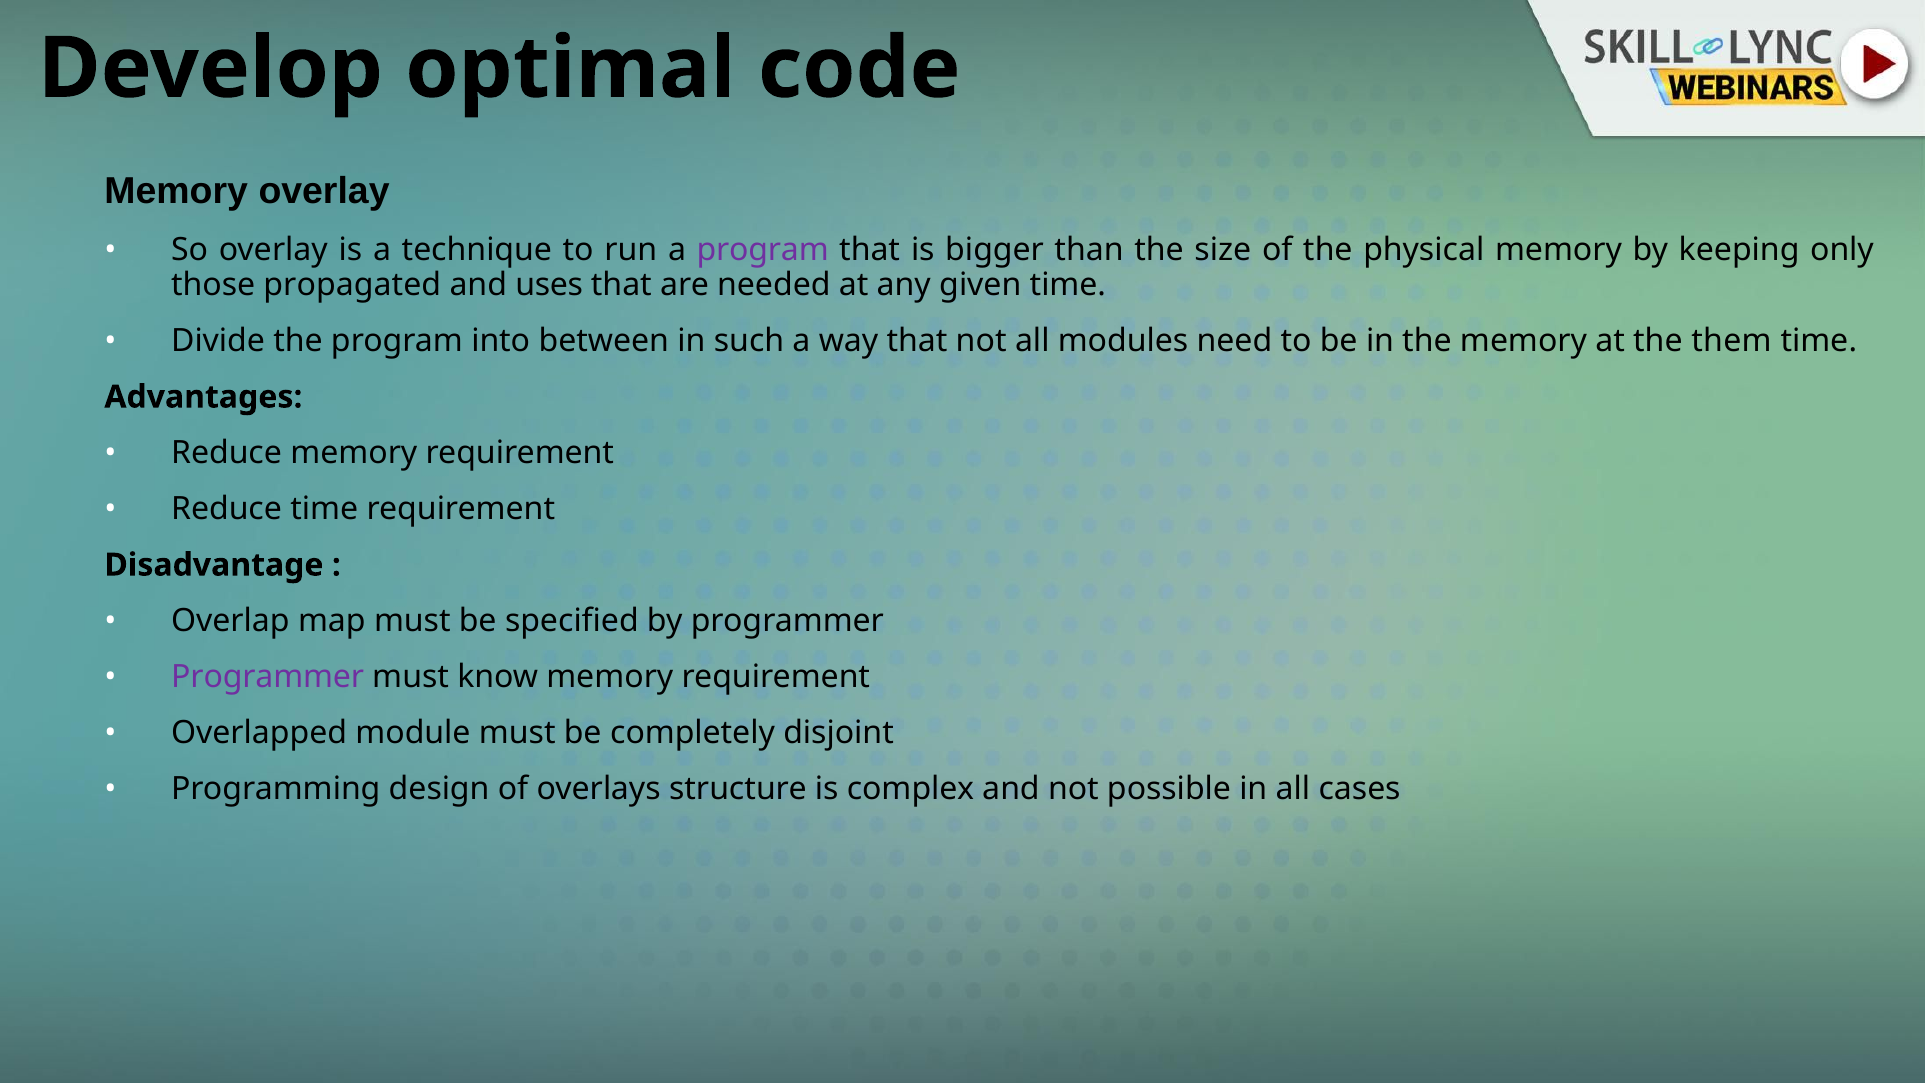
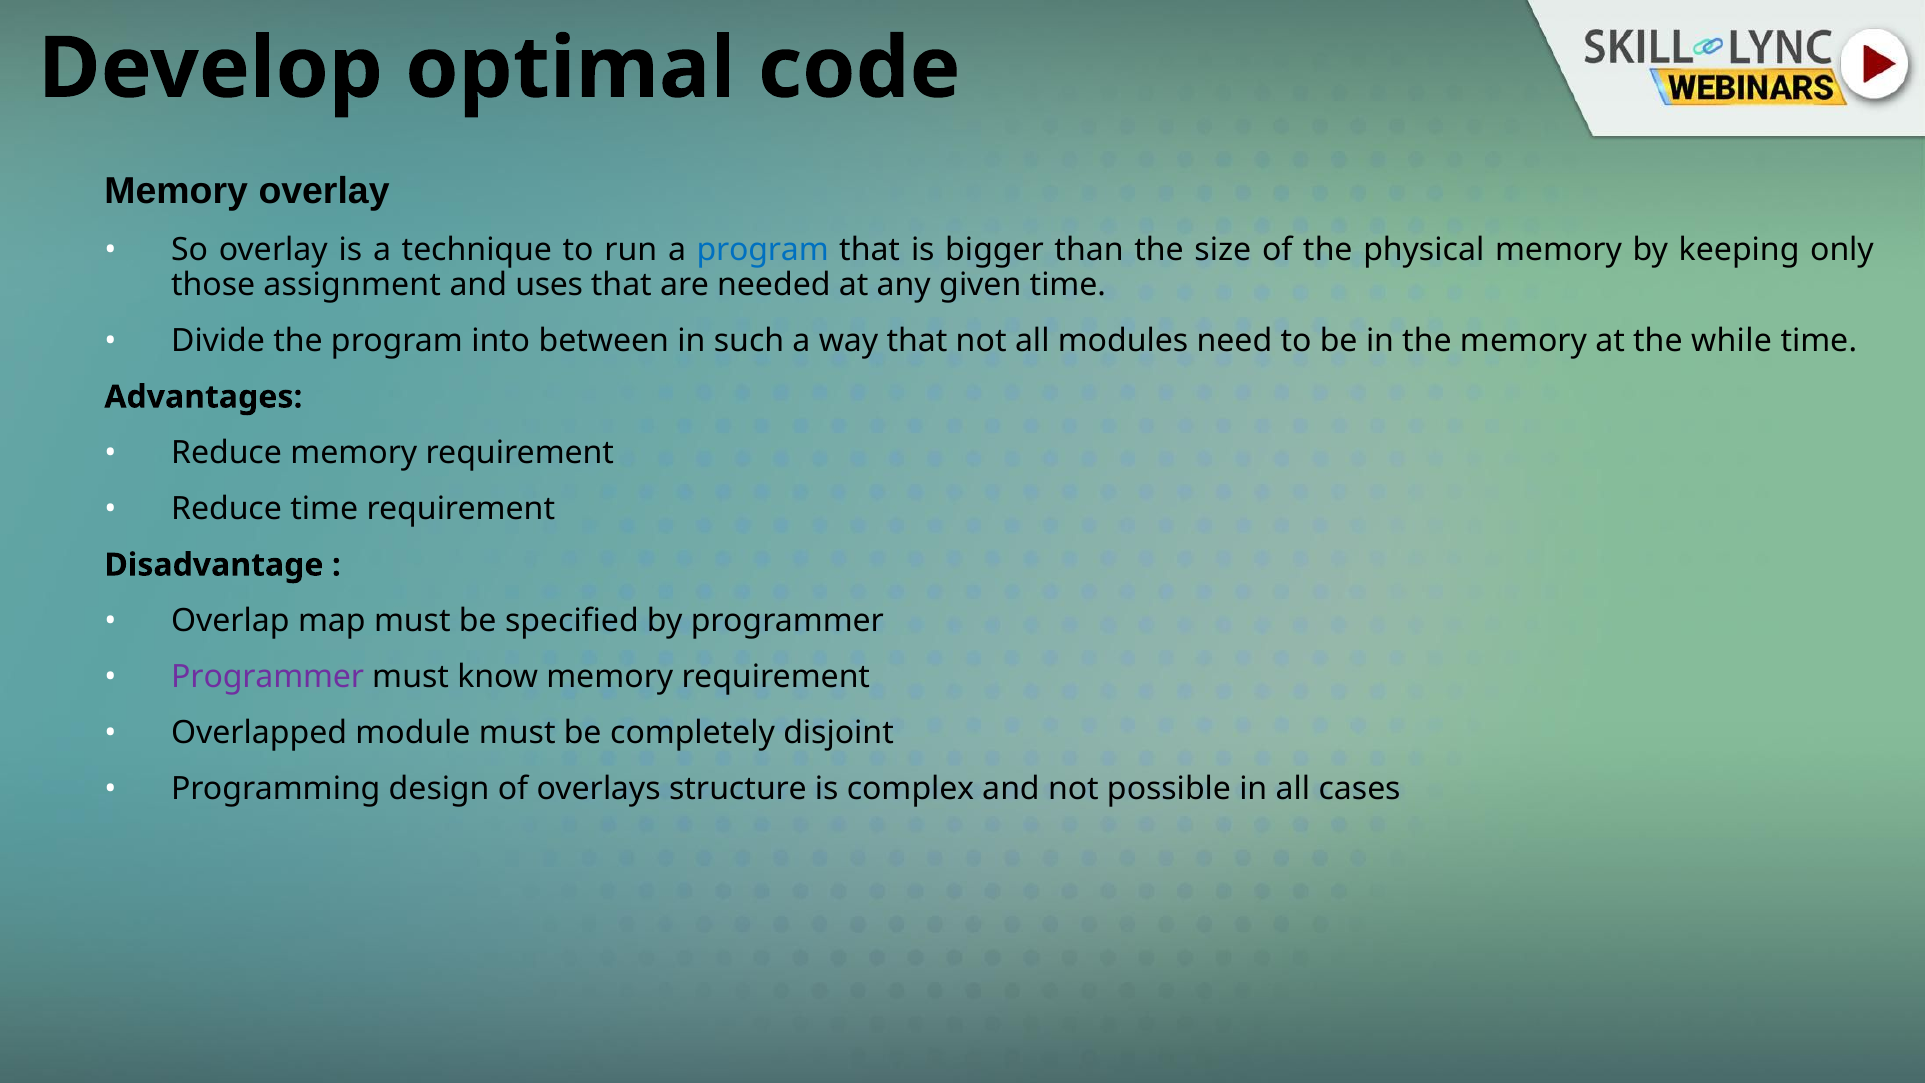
program at (763, 250) colour: purple -> blue
propagated: propagated -> assignment
them: them -> while
